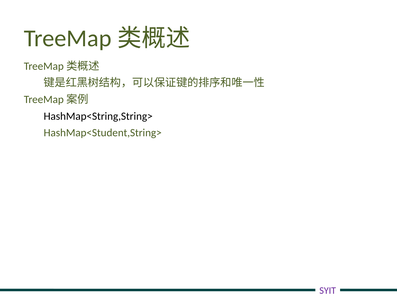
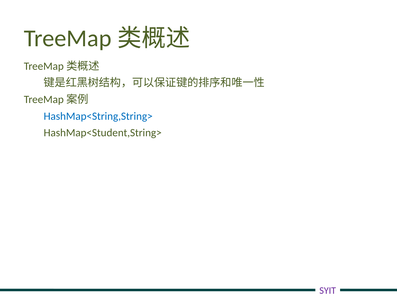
HashMap<String,String> colour: black -> blue
